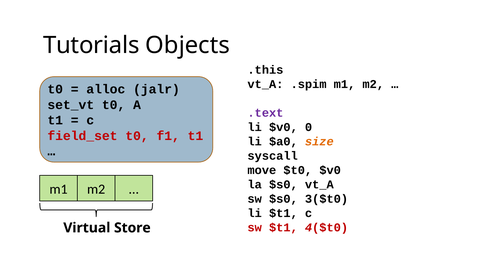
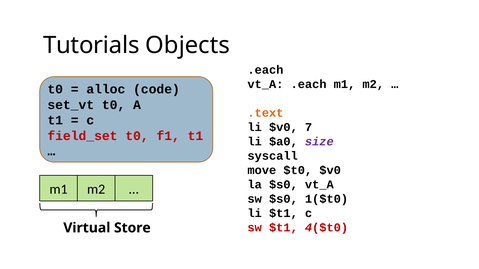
.this at (265, 70): .this -> .each
vt_A .spim: .spim -> .each
jalr: jalr -> code
.text colour: purple -> orange
0: 0 -> 7
size colour: orange -> purple
3($t0: 3($t0 -> 1($t0
